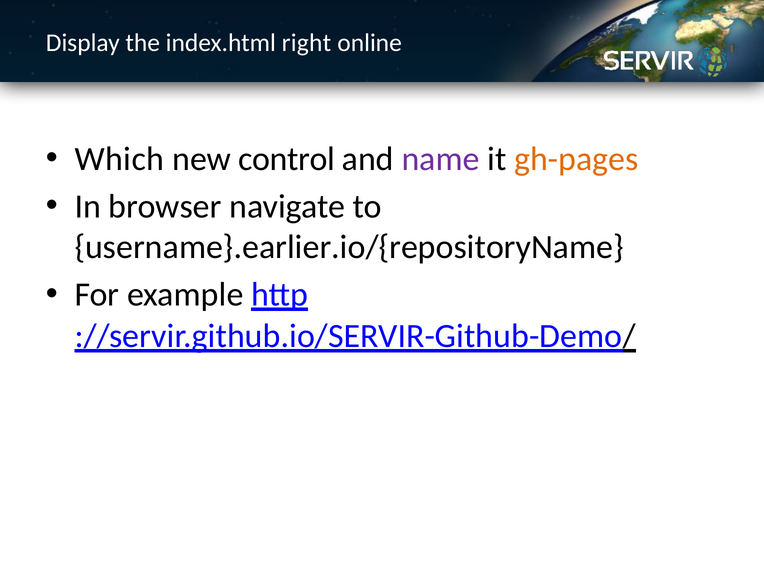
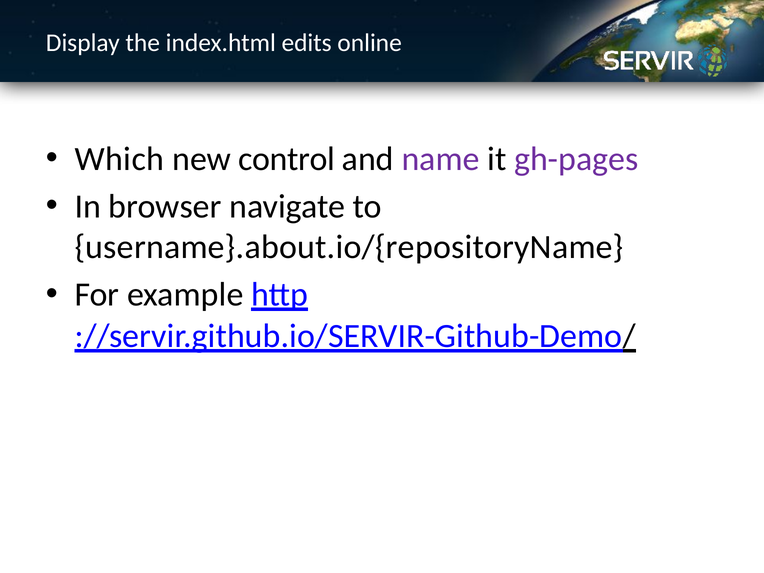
right: right -> edits
gh-pages colour: orange -> purple
username}.earlier.io/{repositoryName: username}.earlier.io/{repositoryName -> username}.about.io/{repositoryName
